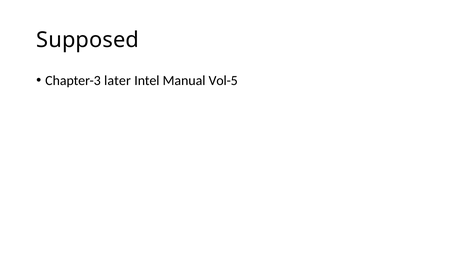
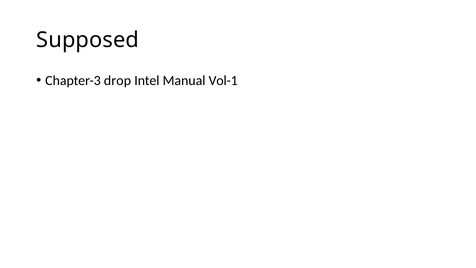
later: later -> drop
Vol-5: Vol-5 -> Vol-1
